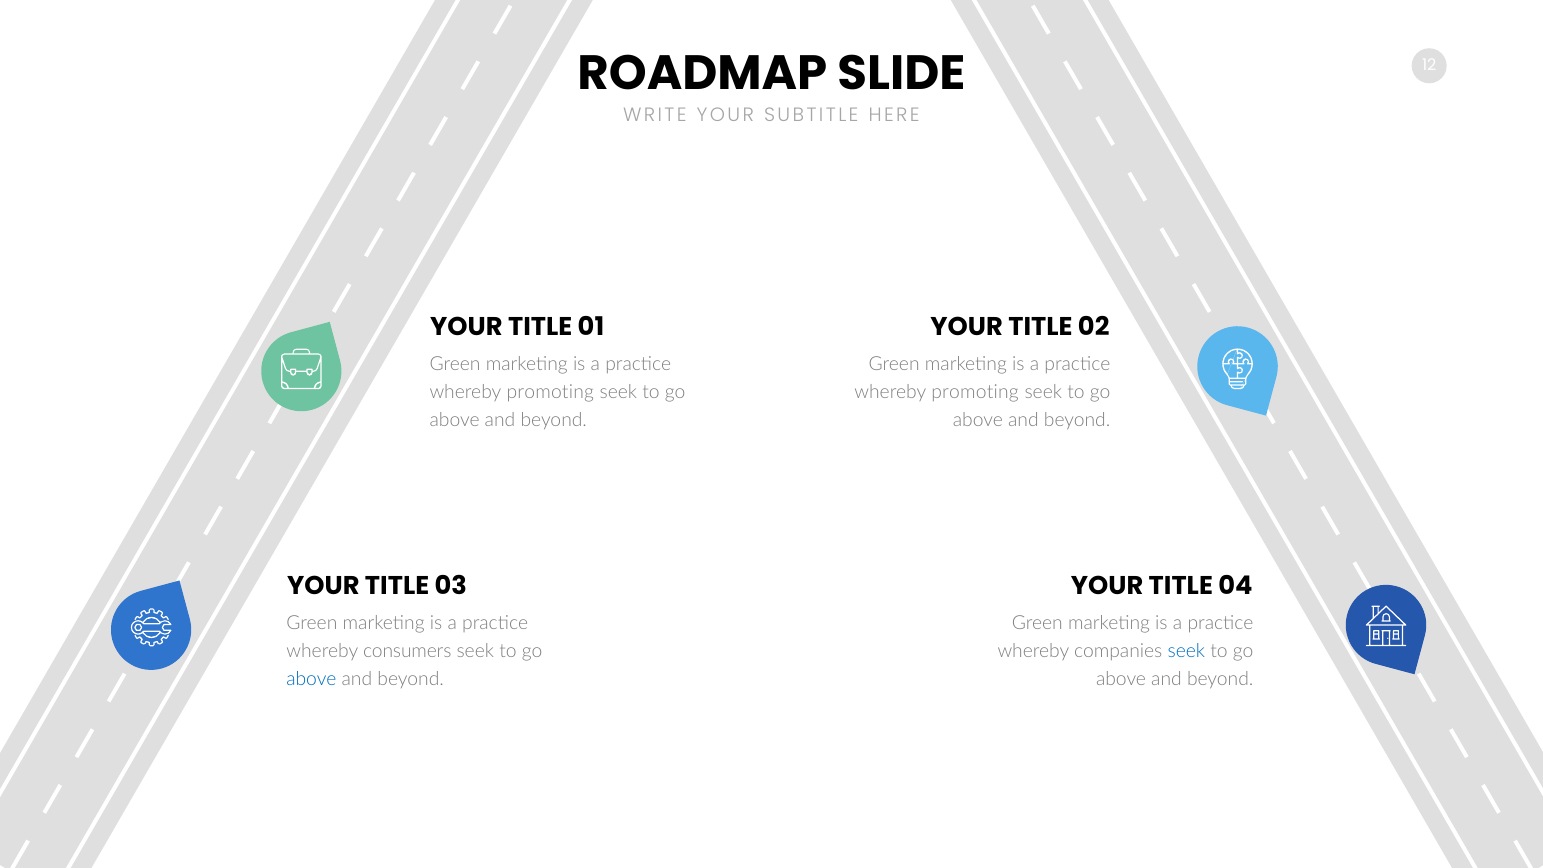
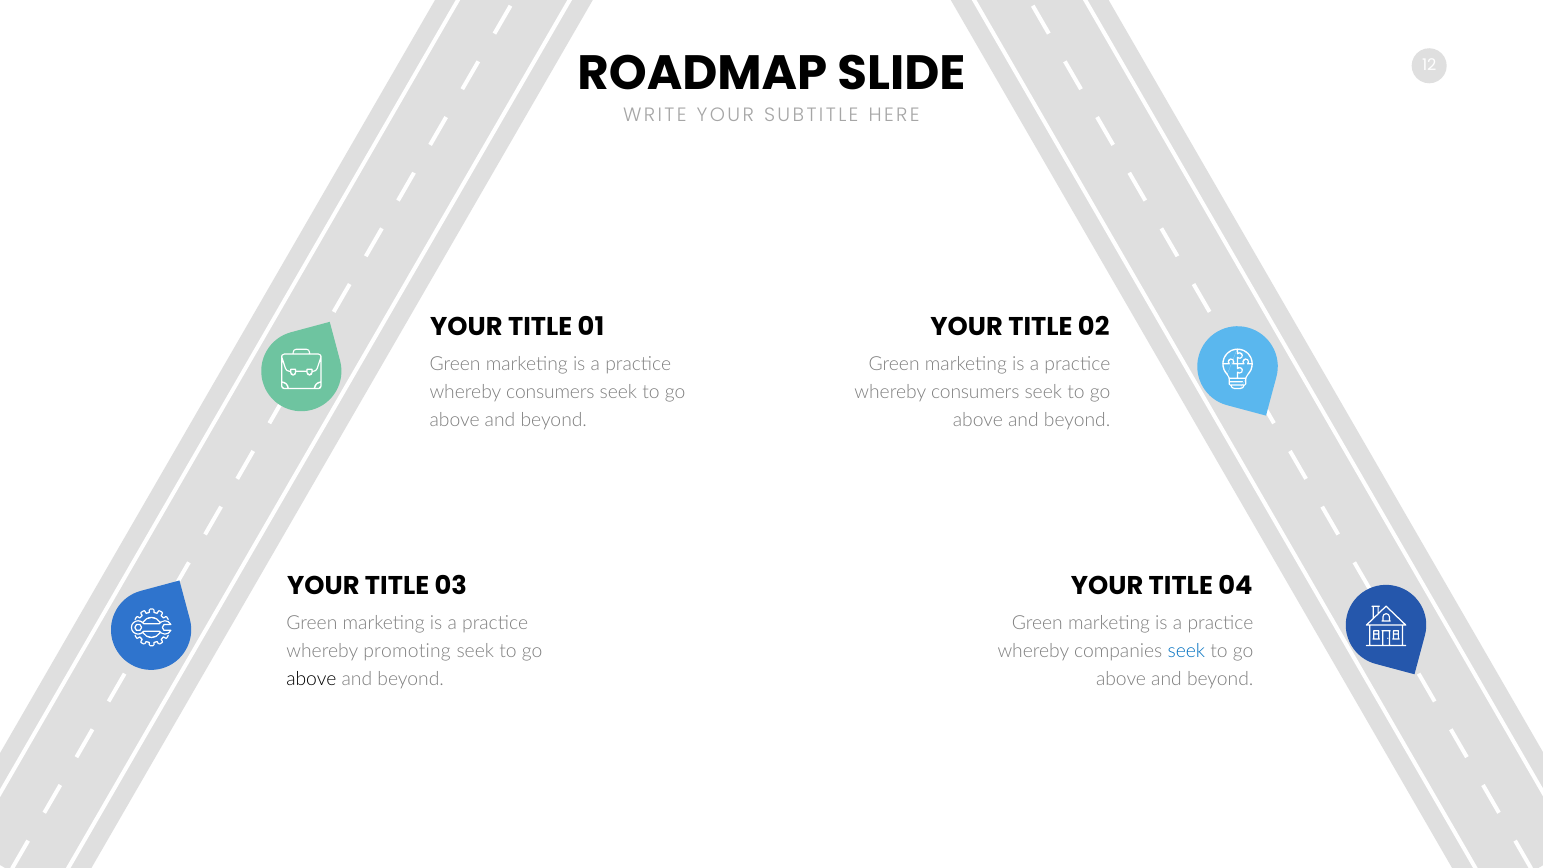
promoting at (550, 392): promoting -> consumers
promoting at (975, 392): promoting -> consumers
consumers: consumers -> promoting
above at (311, 679) colour: blue -> black
